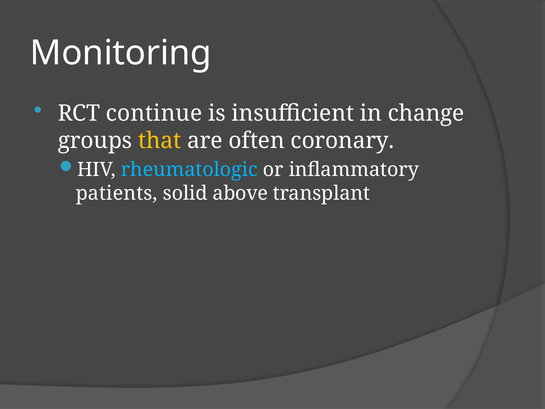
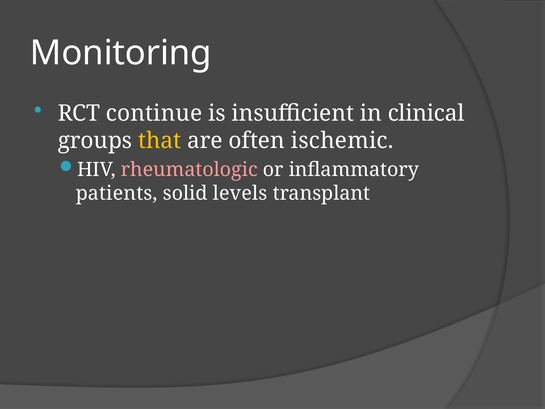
change: change -> clinical
coronary: coronary -> ischemic
rheumatologic colour: light blue -> pink
above: above -> levels
